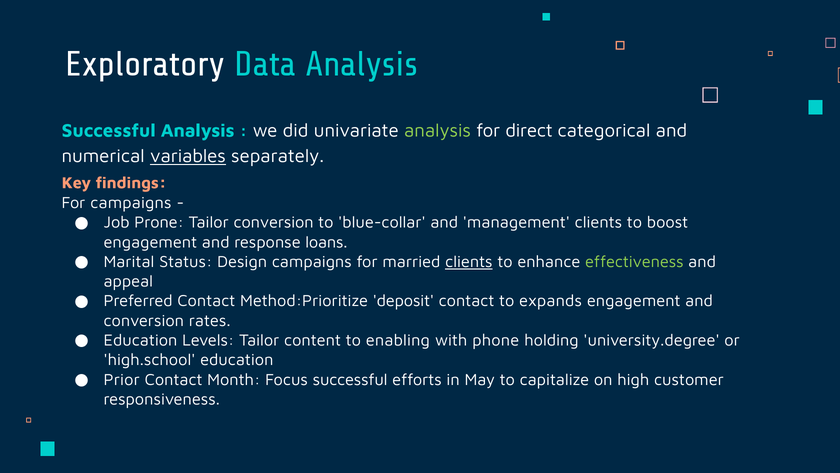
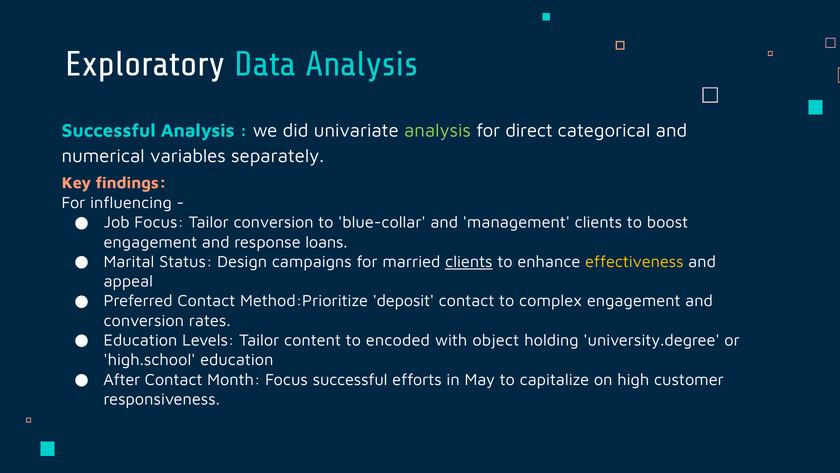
variables underline: present -> none
For campaigns: campaigns -> influencing
Job Prone: Prone -> Focus
effectiveness colour: light green -> yellow
expands: expands -> complex
enabling: enabling -> encoded
phone: phone -> object
Prior: Prior -> After
